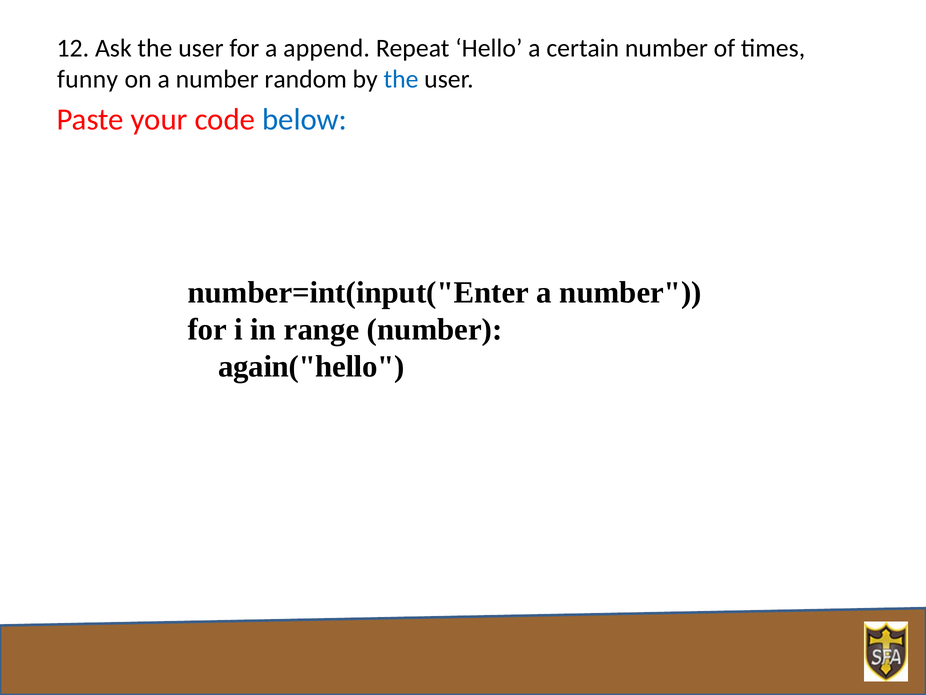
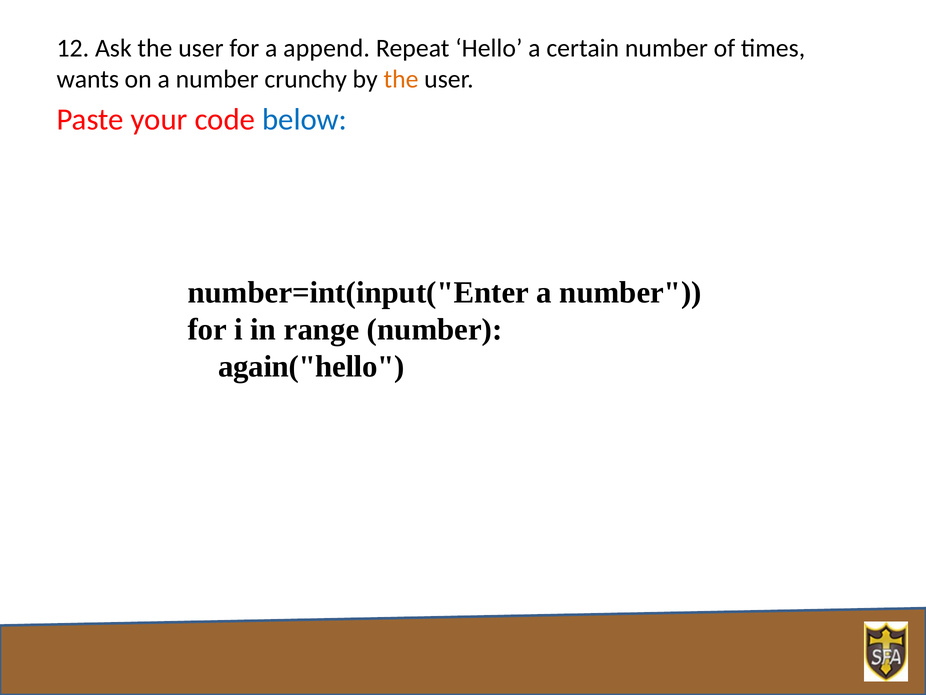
funny: funny -> wants
random: random -> crunchy
the at (401, 79) colour: blue -> orange
